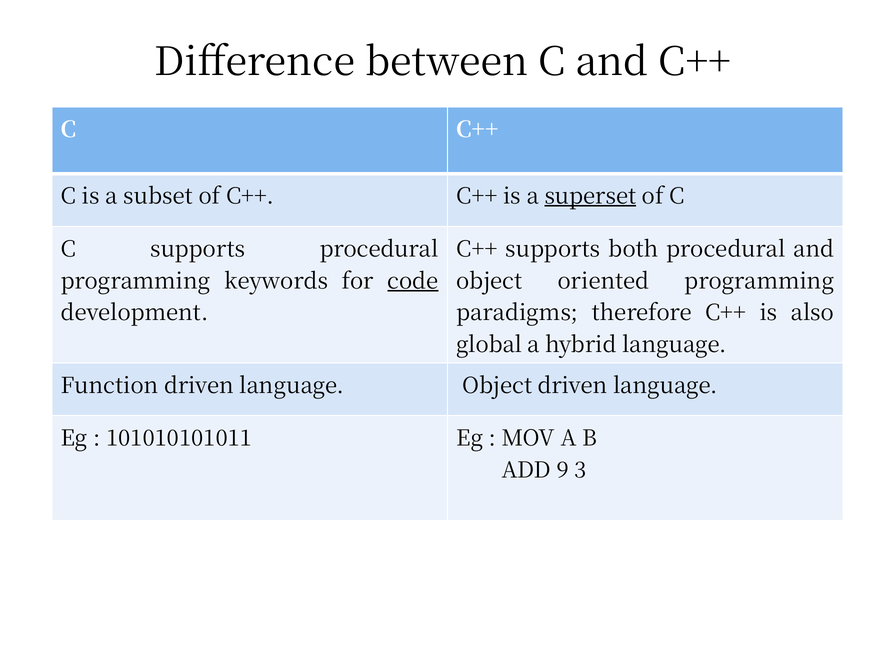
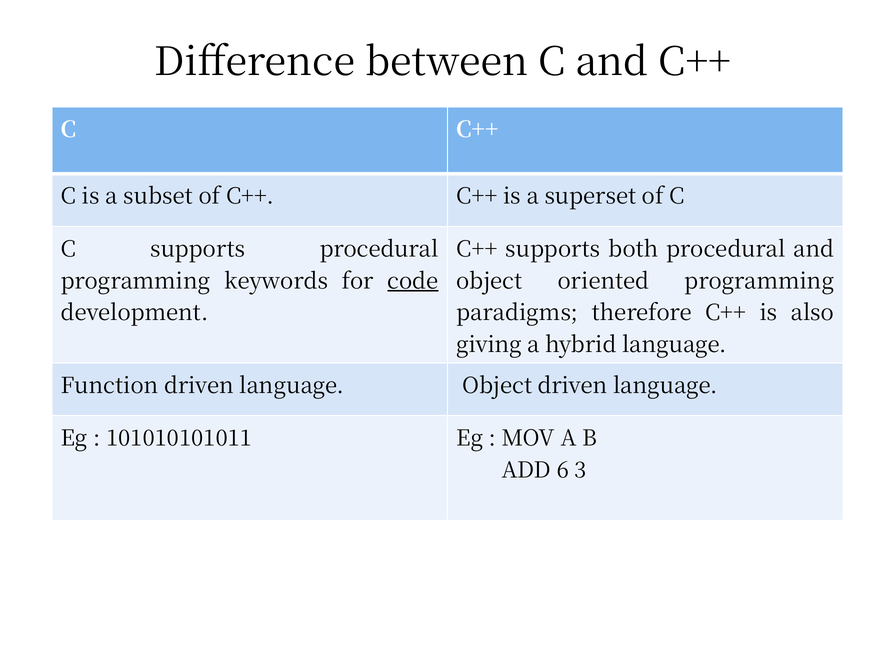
superset underline: present -> none
global: global -> giving
9: 9 -> 6
